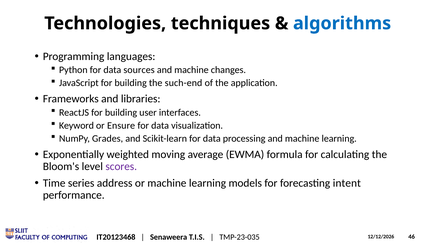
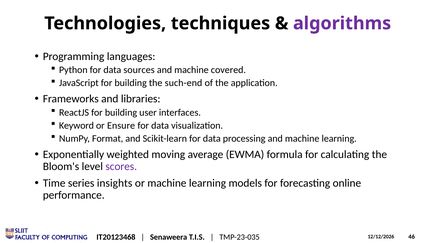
algorithms colour: blue -> purple
changes: changes -> covered
Grades: Grades -> Format
address: address -> insights
intent: intent -> online
